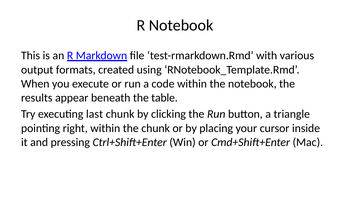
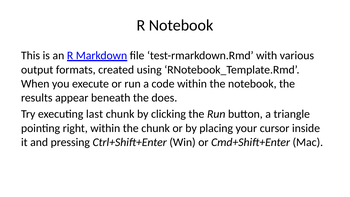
table: table -> does
